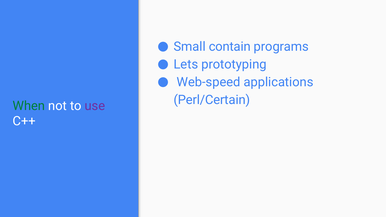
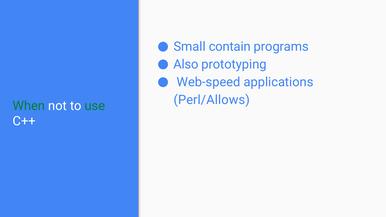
Lets: Lets -> Also
Perl/Certain: Perl/Certain -> Perl/Allows
use colour: purple -> green
